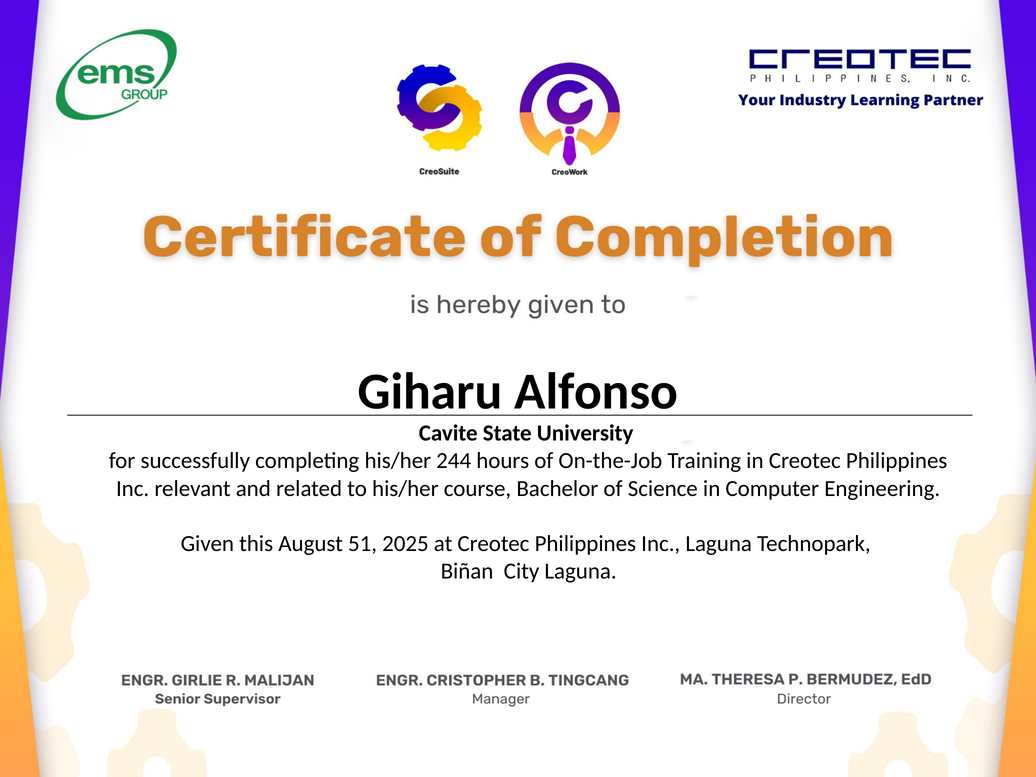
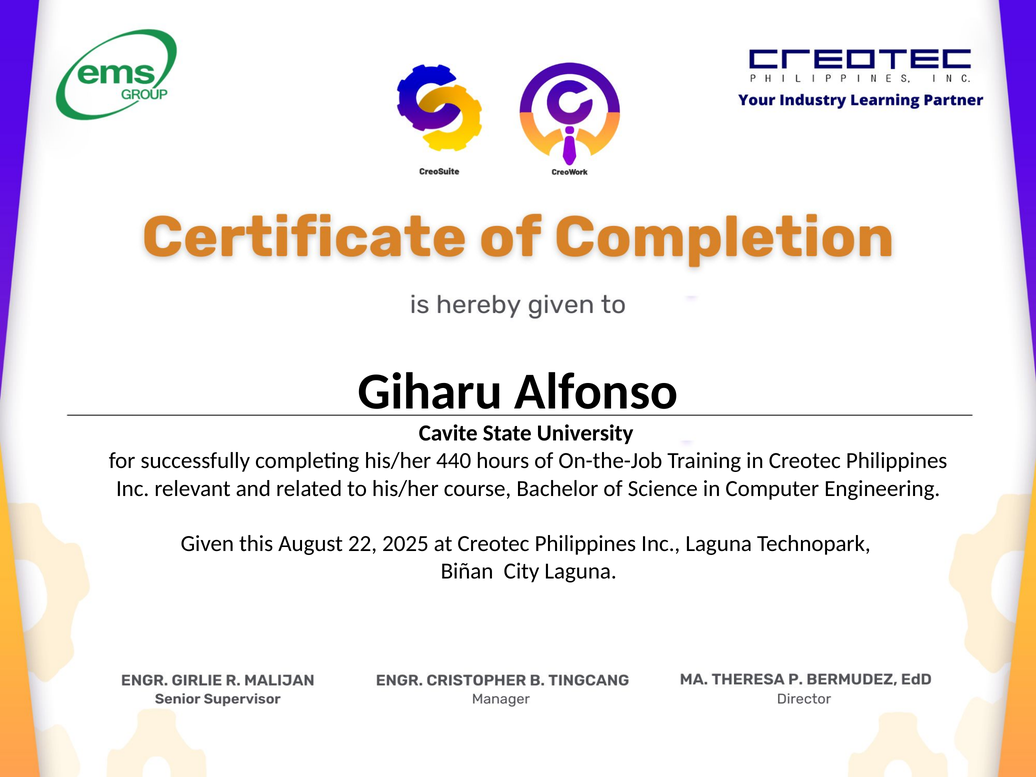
244: 244 -> 440
51: 51 -> 22
